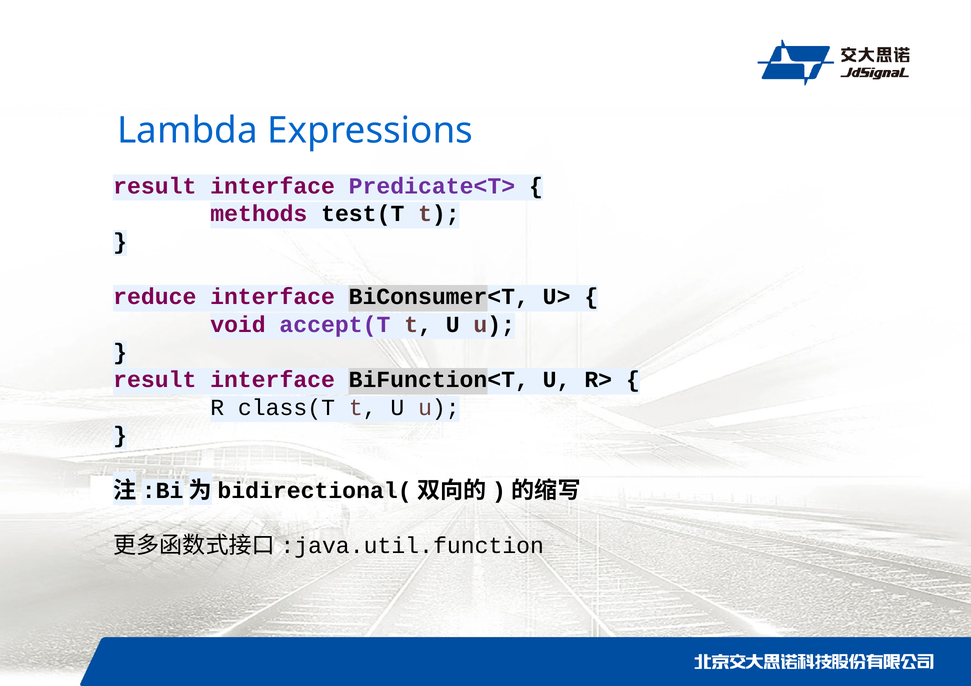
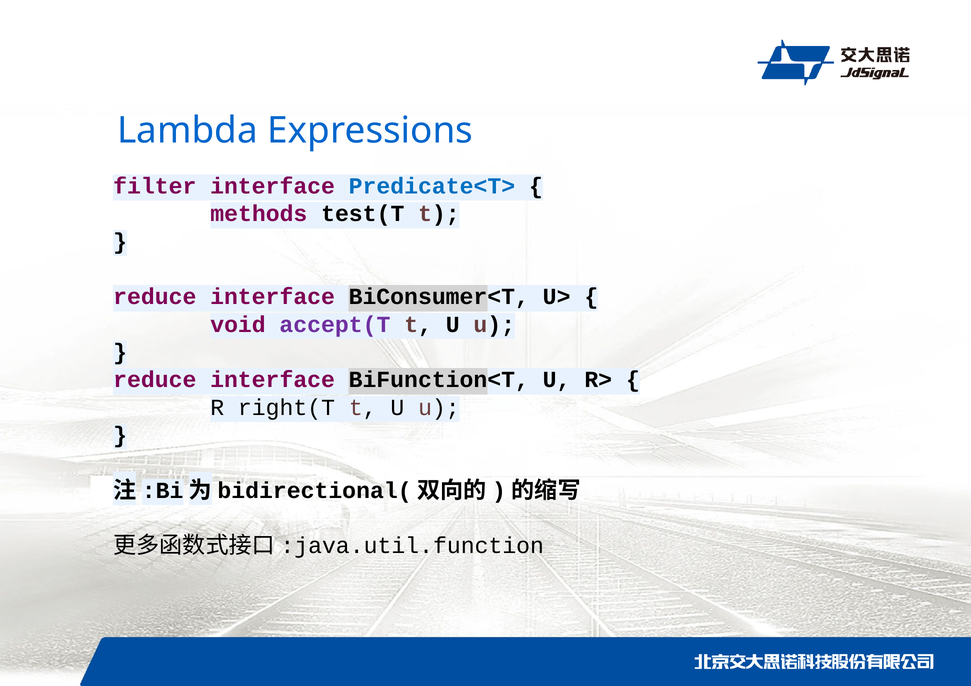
result at (155, 186): result -> filter
Predicate<T> colour: purple -> blue
result at (155, 380): result -> reduce
class(T: class(T -> right(T
